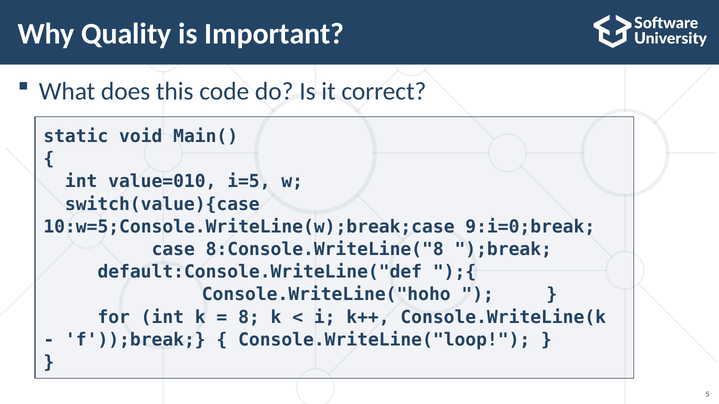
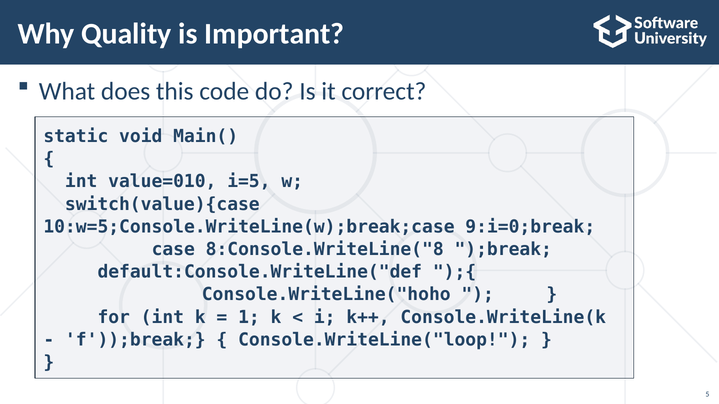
8: 8 -> 1
